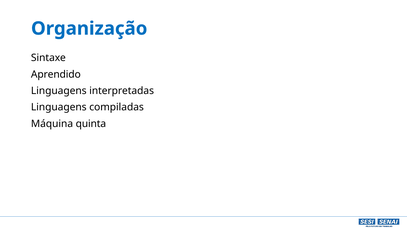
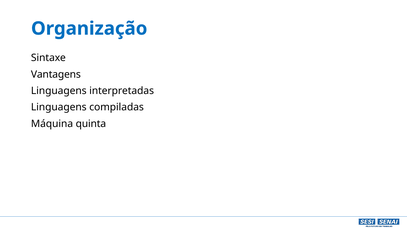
Aprendido: Aprendido -> Vantagens
